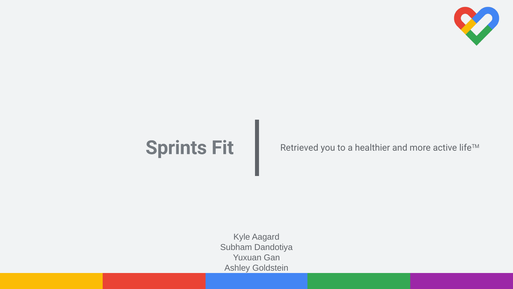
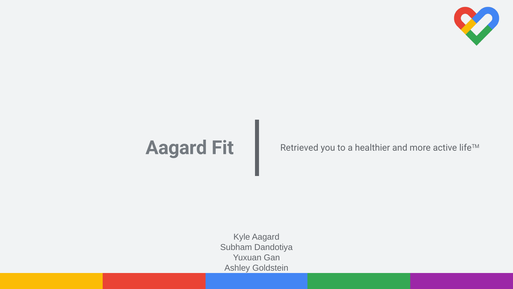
Sprints at (176, 148): Sprints -> Aagard
